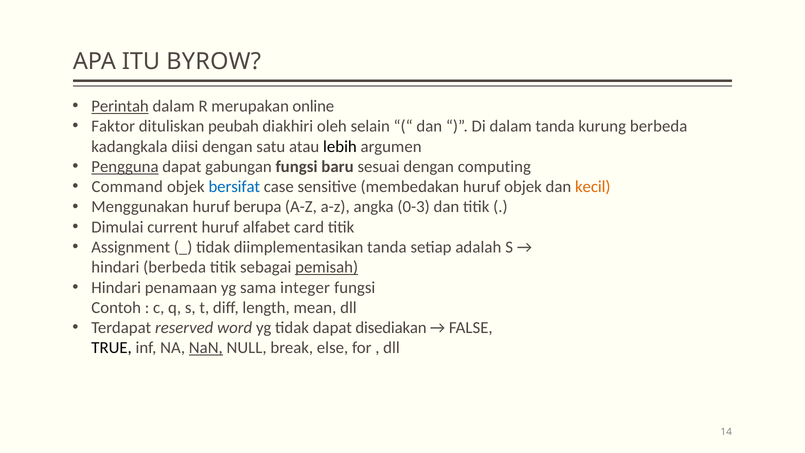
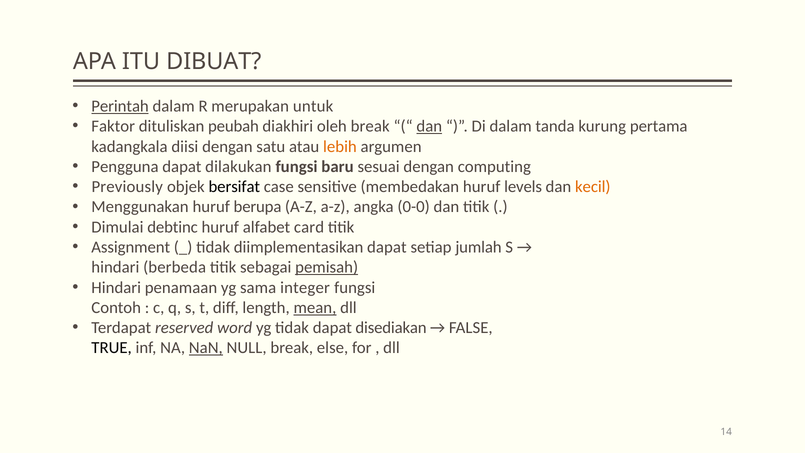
BYROW: BYROW -> DIBUAT
online: online -> untuk
oleh selain: selain -> break
dan at (429, 126) underline: none -> present
kurung berbeda: berbeda -> pertama
lebih colour: black -> orange
Pengguna underline: present -> none
gabungan: gabungan -> dilakukan
Command: Command -> Previously
bersifat colour: blue -> black
huruf objek: objek -> levels
0-3: 0-3 -> 0-0
current: current -> debtinc
diimplementasikan tanda: tanda -> dapat
adalah: adalah -> jumlah
mean underline: none -> present
